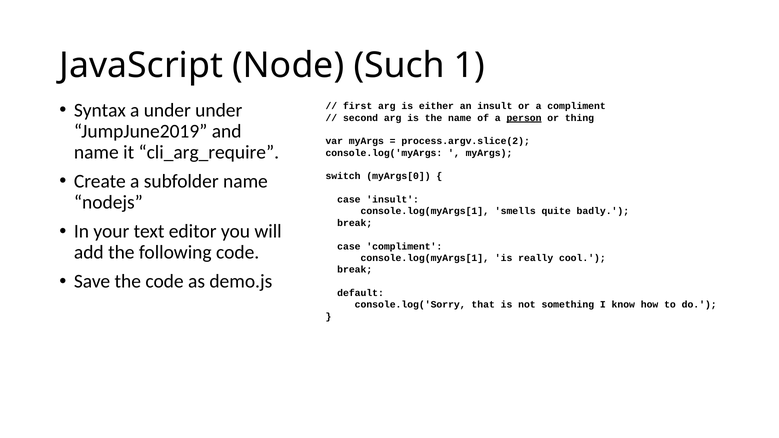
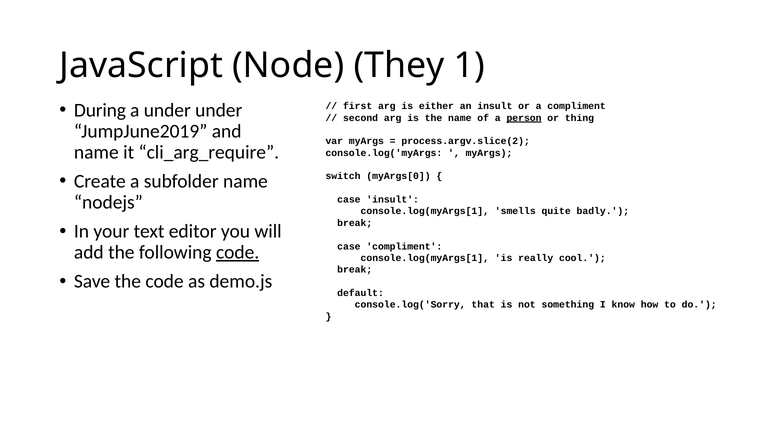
Such: Such -> They
Syntax: Syntax -> During
code at (238, 253) underline: none -> present
